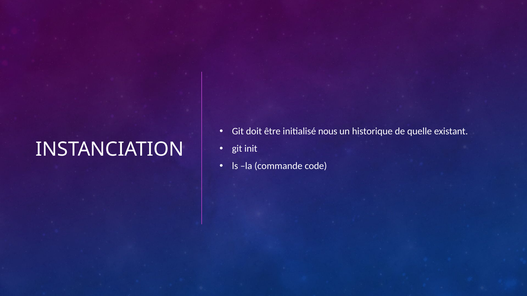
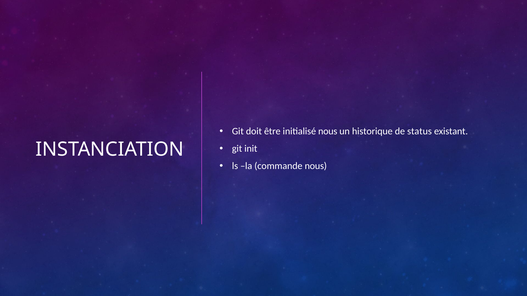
quelle: quelle -> status
commande code: code -> nous
